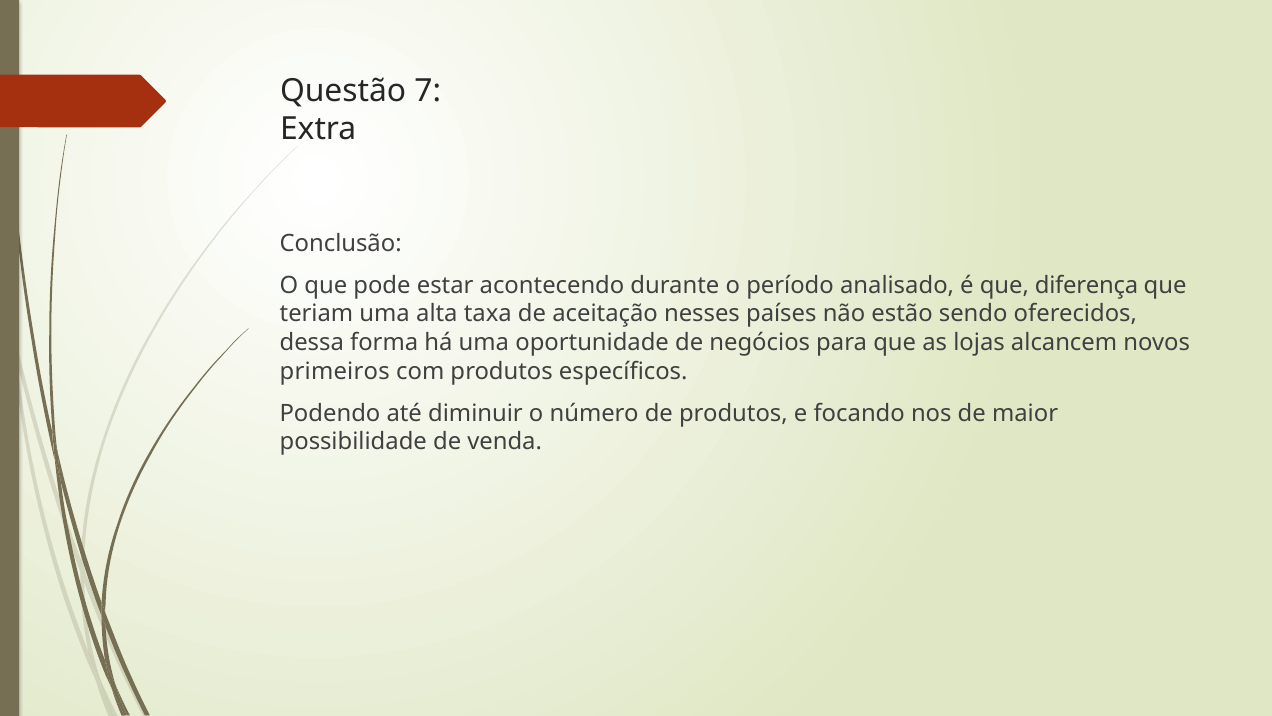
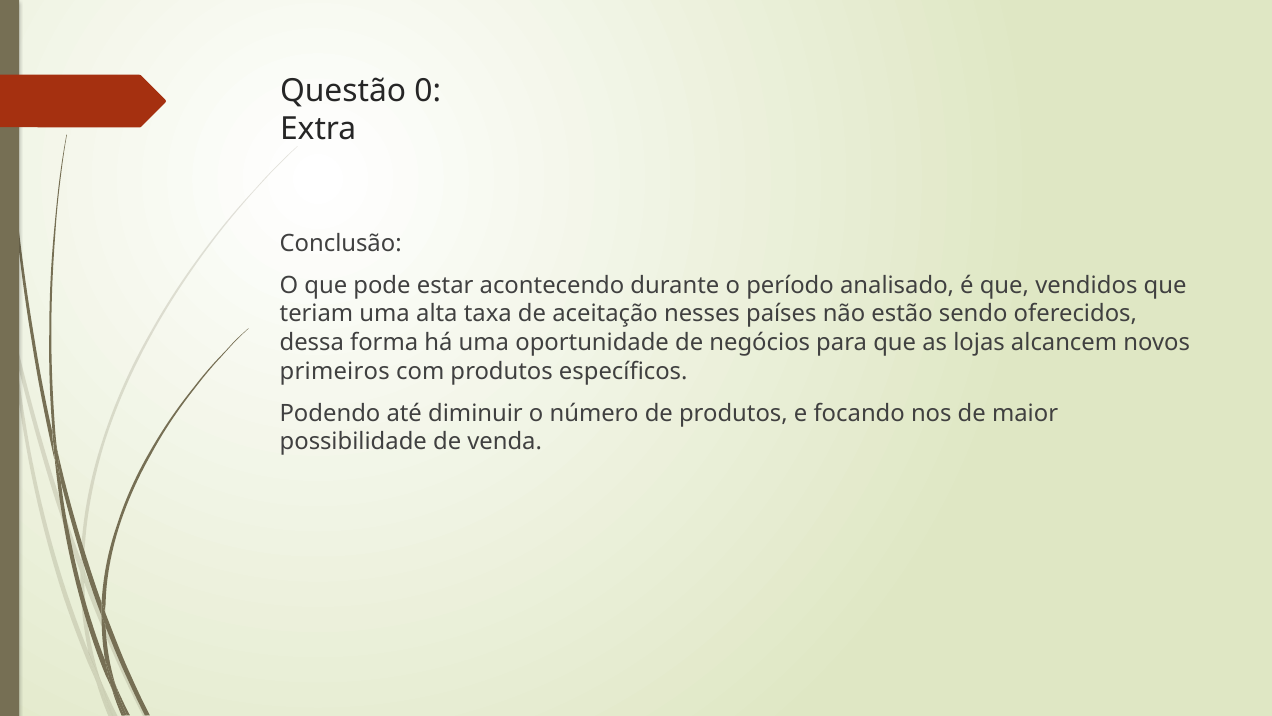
7: 7 -> 0
diferença: diferença -> vendidos
